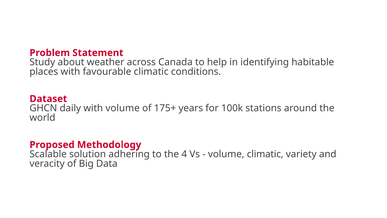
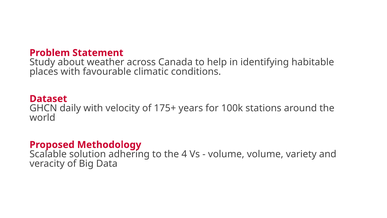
with volume: volume -> velocity
volume climatic: climatic -> volume
